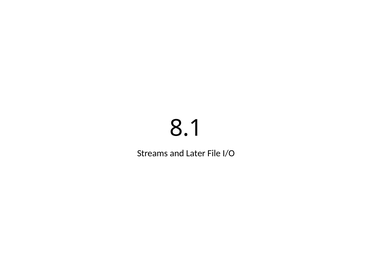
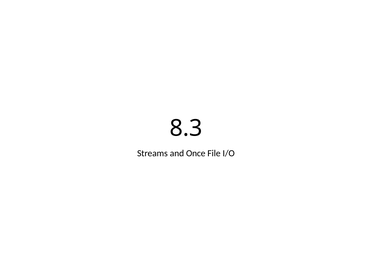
8.1: 8.1 -> 8.3
Later: Later -> Once
